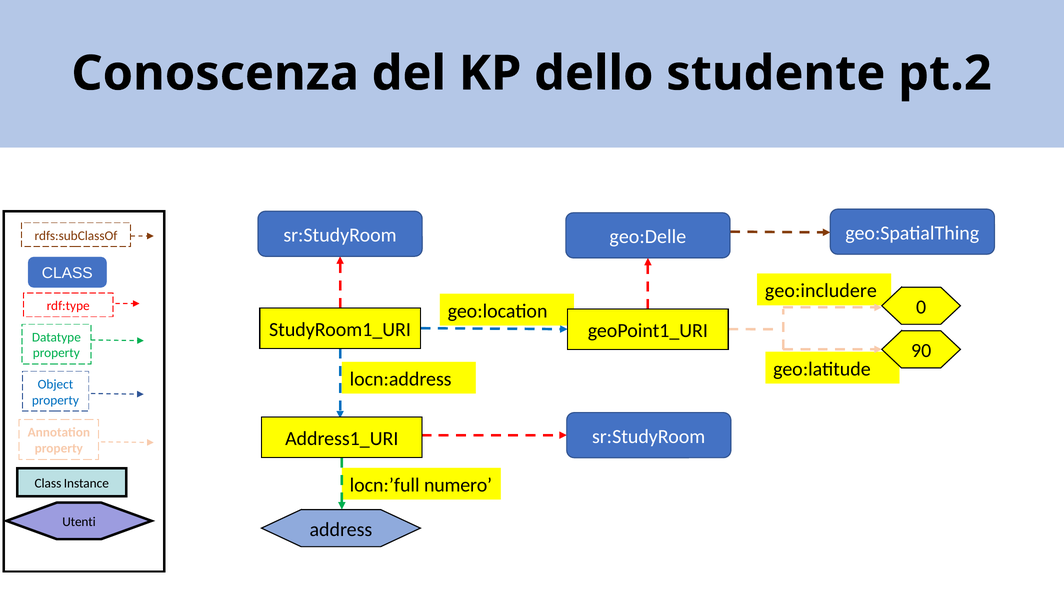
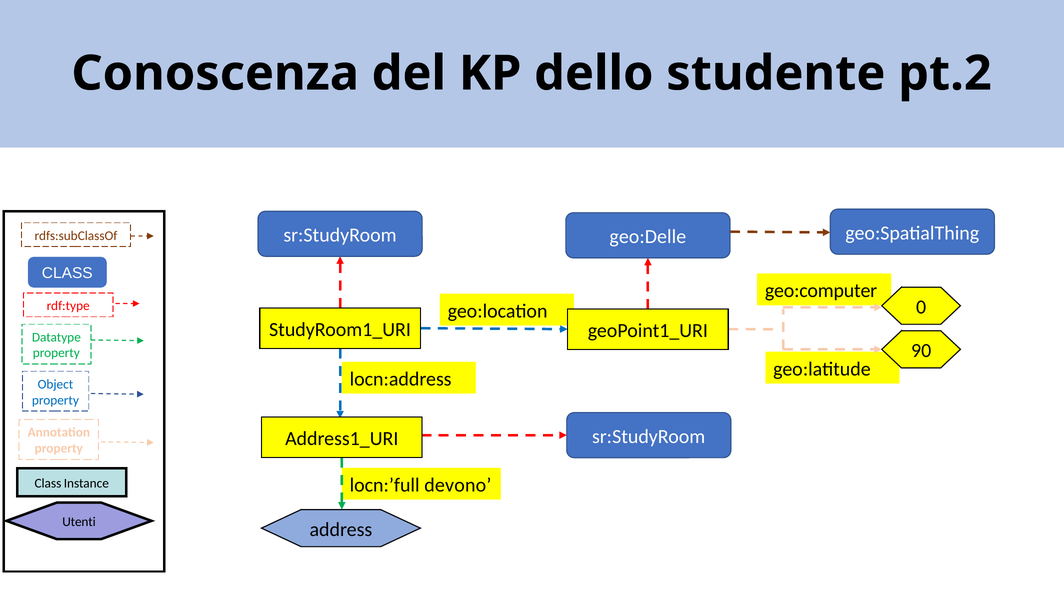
geo:includere: geo:includere -> geo:computer
numero: numero -> devono
